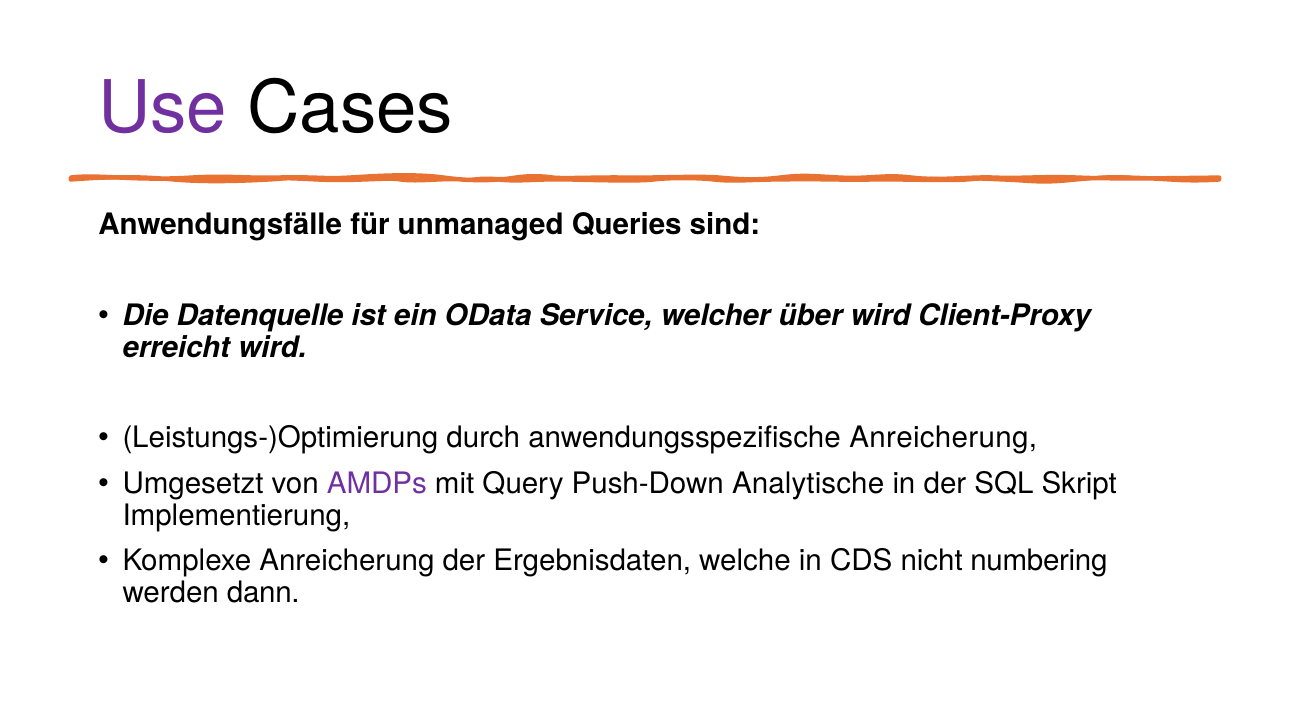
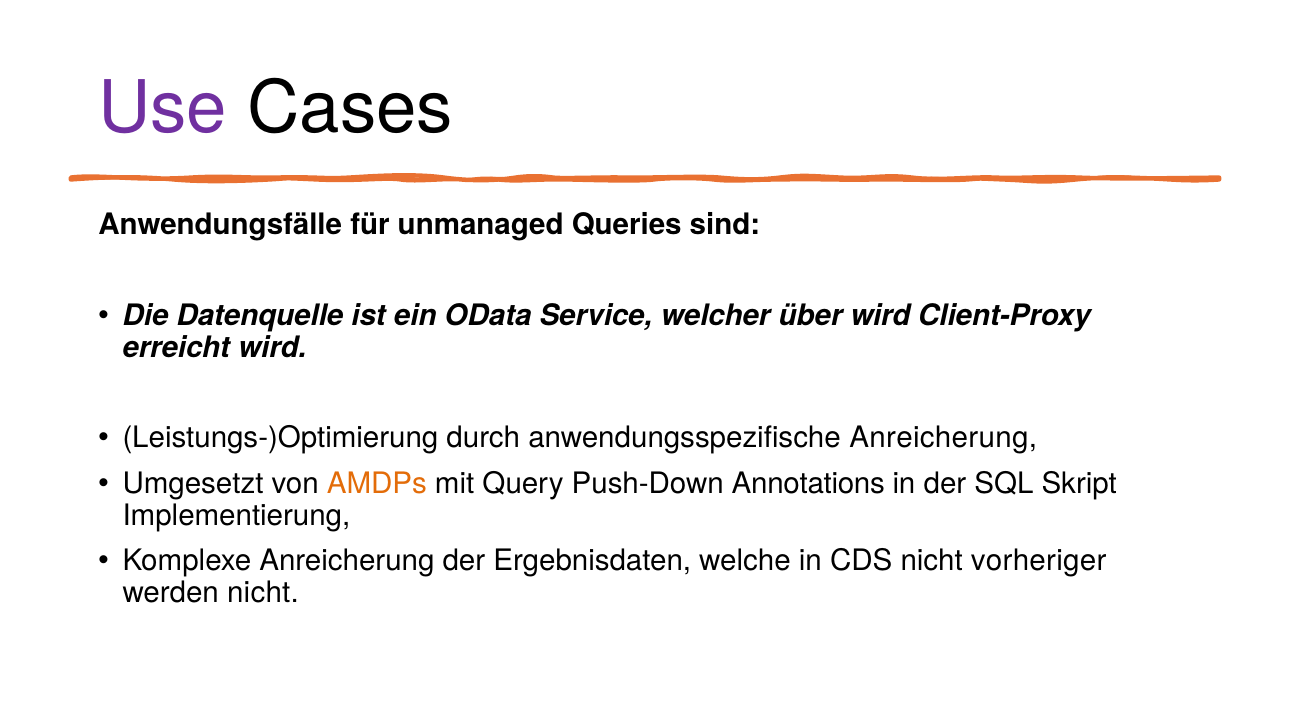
AMDPs colour: purple -> orange
Analytische: Analytische -> Annotations
numbering: numbering -> vorheriger
werden dann: dann -> nicht
